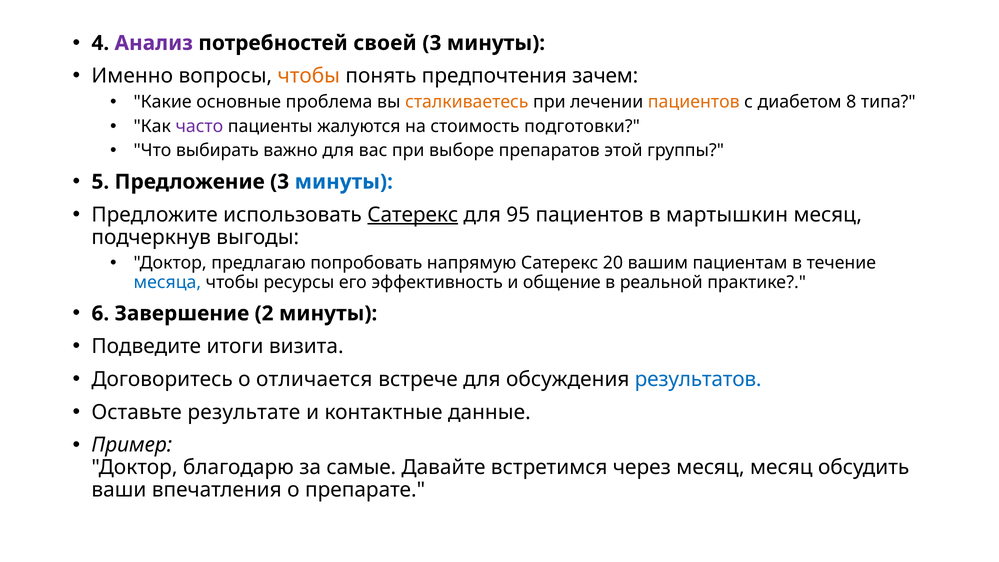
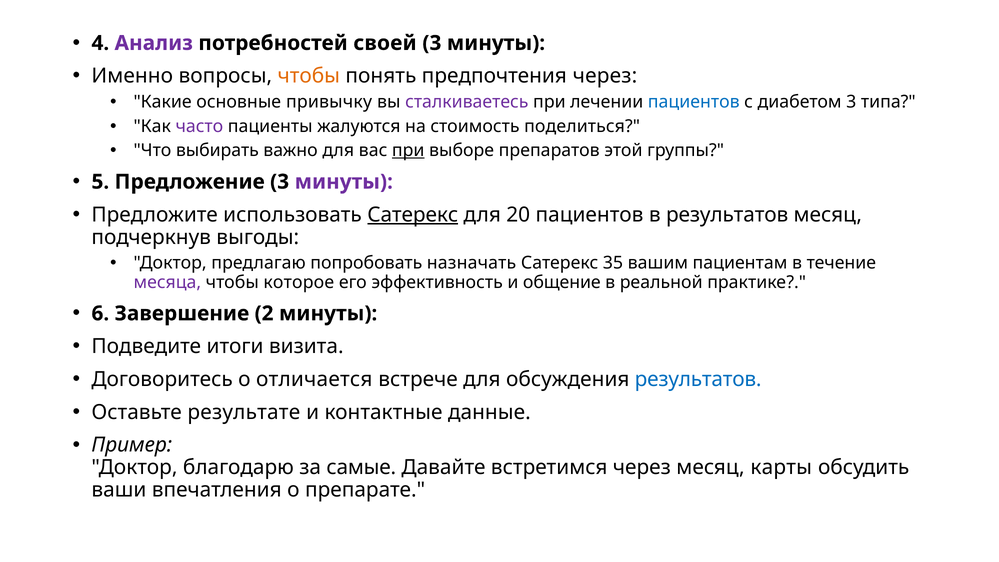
предпочтения зачем: зачем -> через
проблема: проблема -> привычку
сталкиваетесь colour: orange -> purple
пациентов at (694, 102) colour: orange -> blue
диабетом 8: 8 -> 3
подготовки: подготовки -> поделиться
при at (408, 151) underline: none -> present
минуты at (344, 182) colour: blue -> purple
95: 95 -> 20
в мартышкин: мартышкин -> результатов
напрямую: напрямую -> назначать
20: 20 -> 35
месяца colour: blue -> purple
ресурсы: ресурсы -> которое
месяц месяц: месяц -> карты
